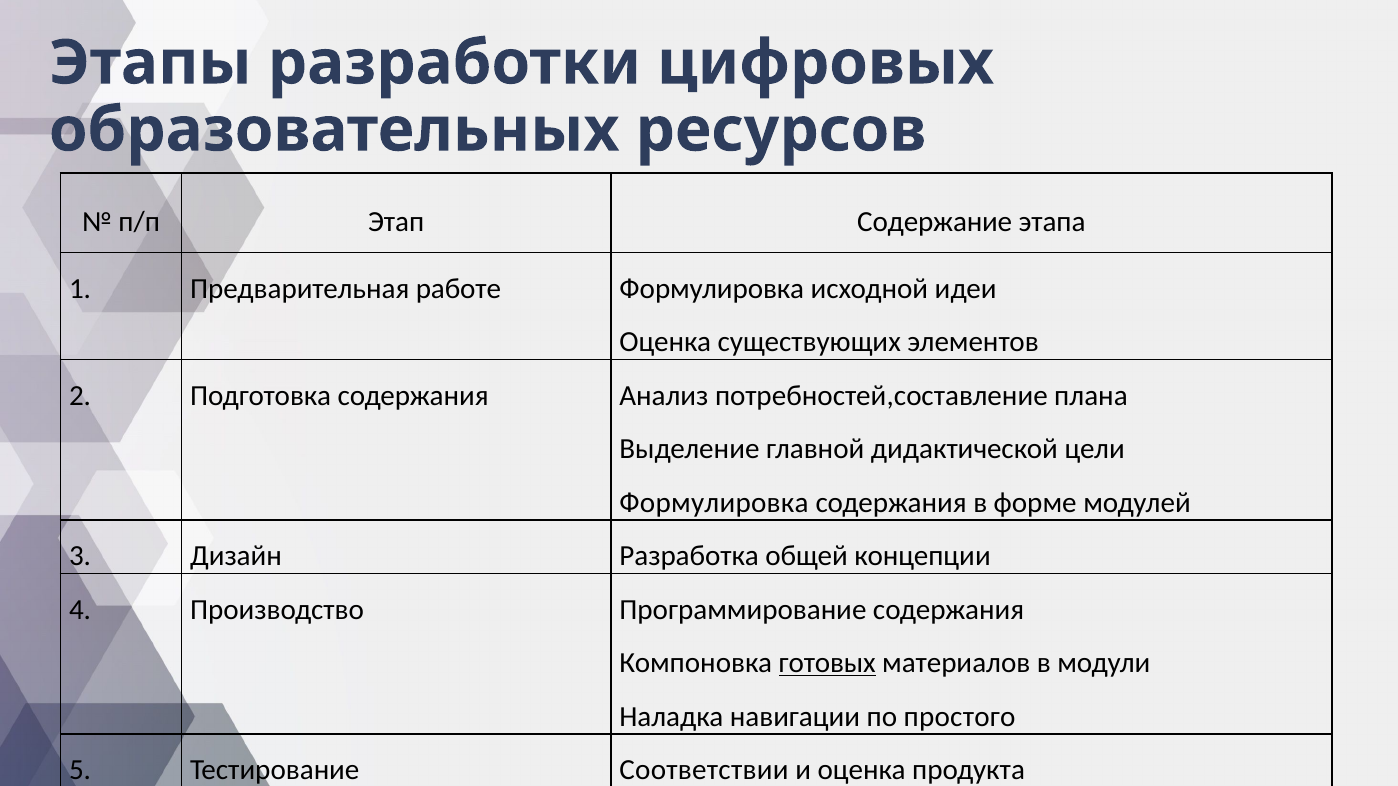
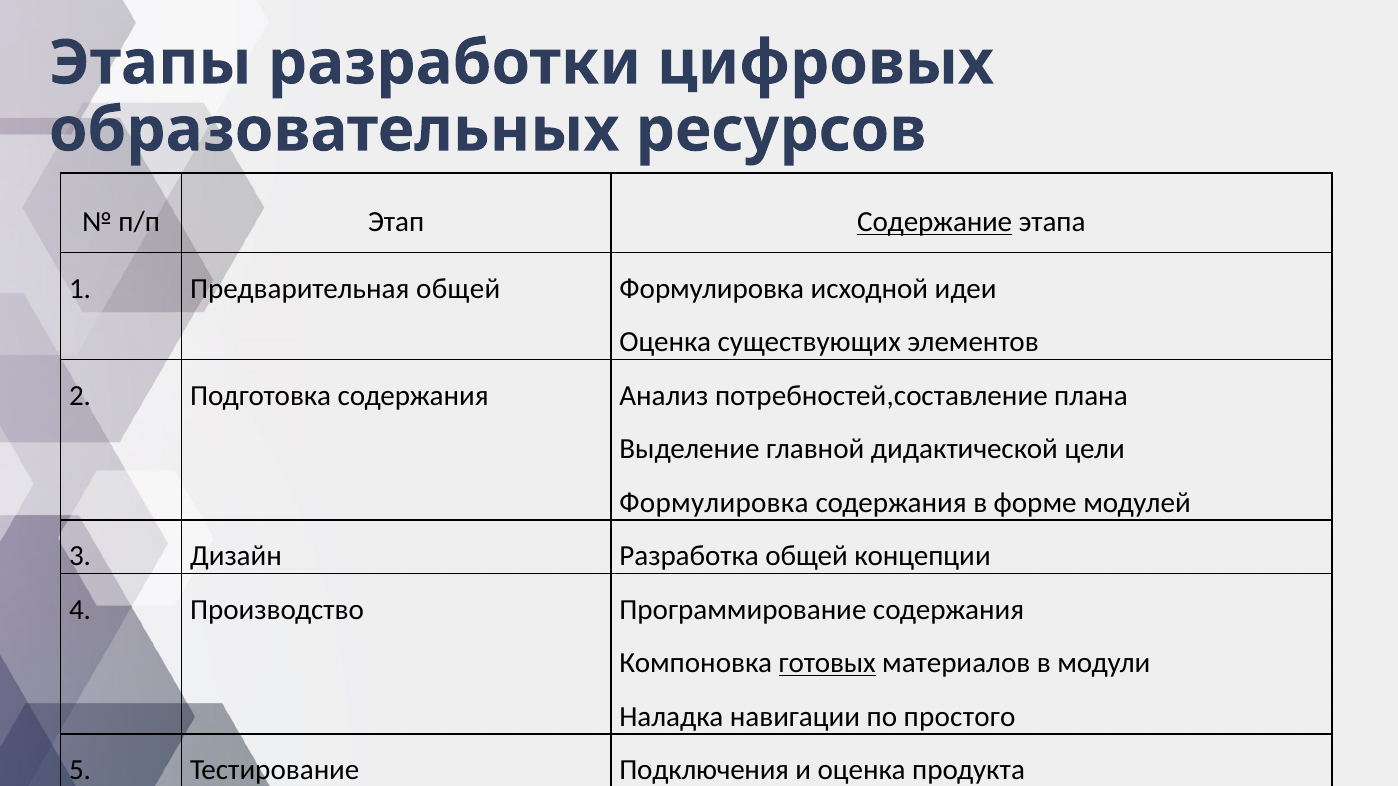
Содержание underline: none -> present
Предварительная работе: работе -> общей
Соответствии: Соответствии -> Подключения
